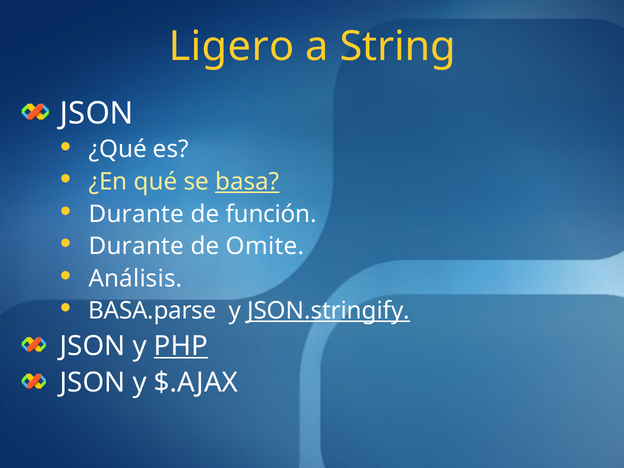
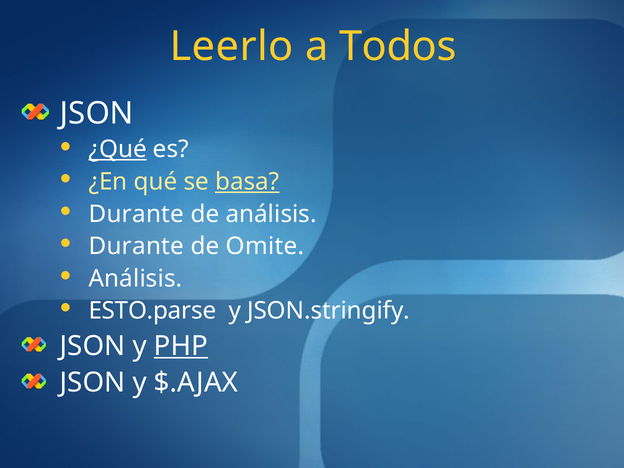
Ligero: Ligero -> Leerlo
String: String -> Todos
¿Qué underline: none -> present
de función: función -> análisis
BASA.parse: BASA.parse -> ESTO.parse
JSON.stringify underline: present -> none
